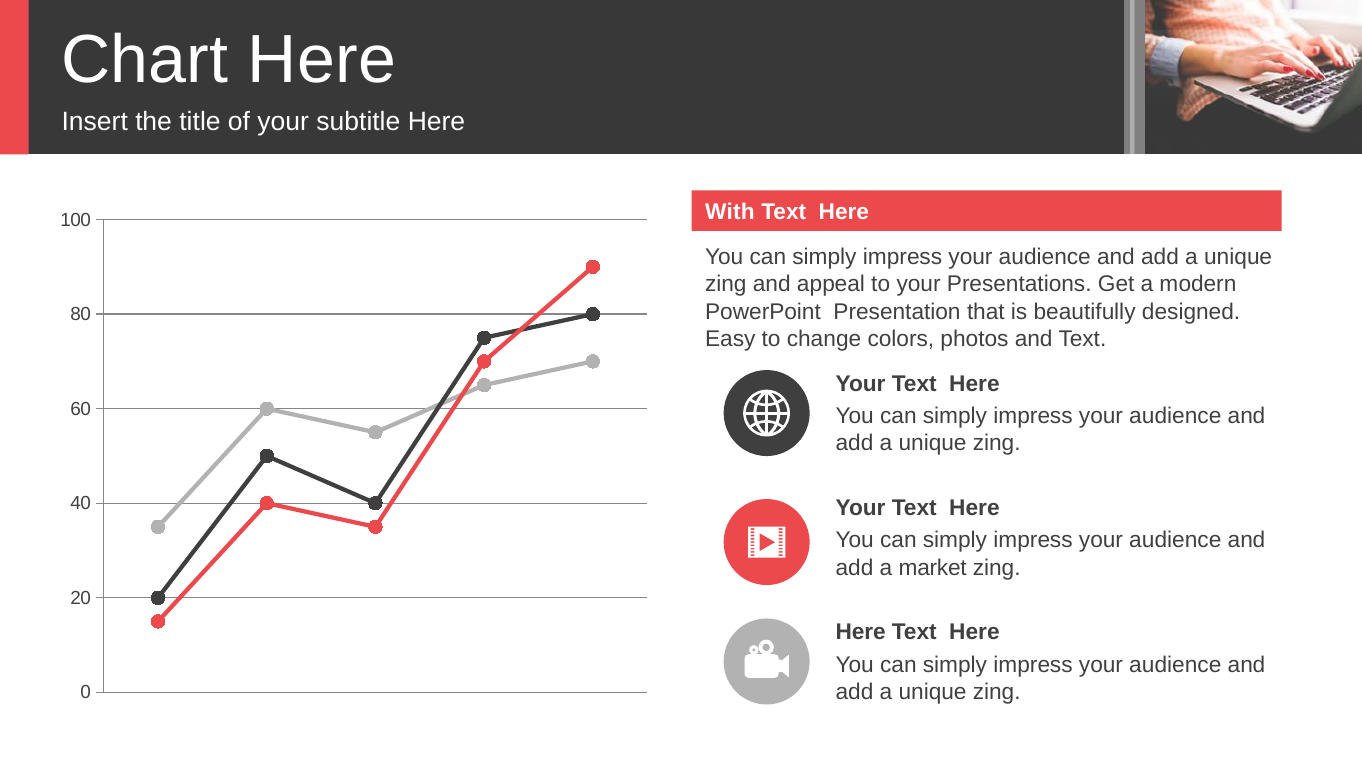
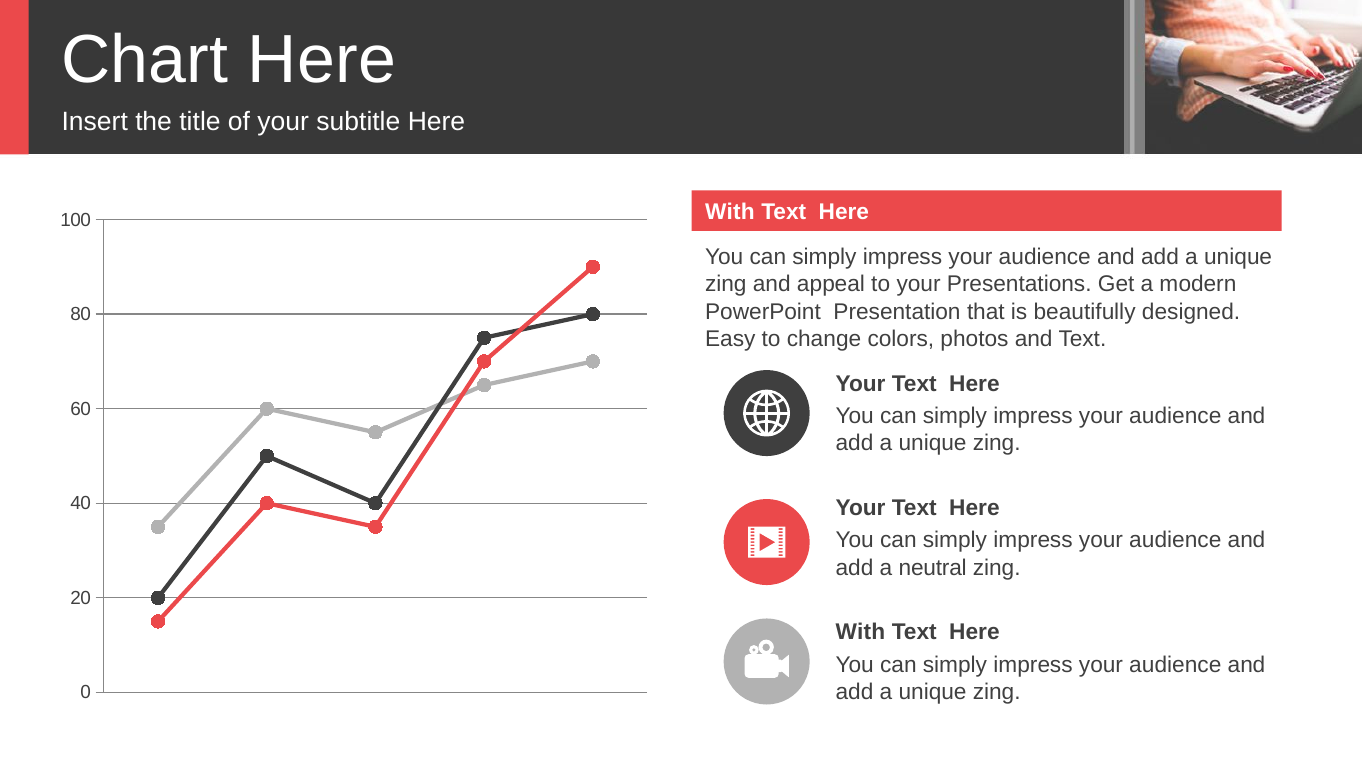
market: market -> neutral
Here at (861, 633): Here -> With
